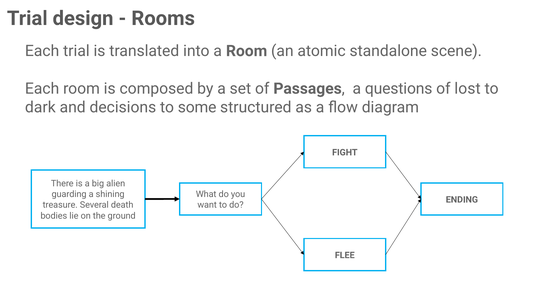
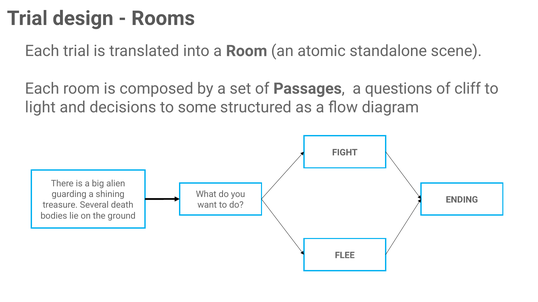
lost: lost -> cliff
dark: dark -> light
